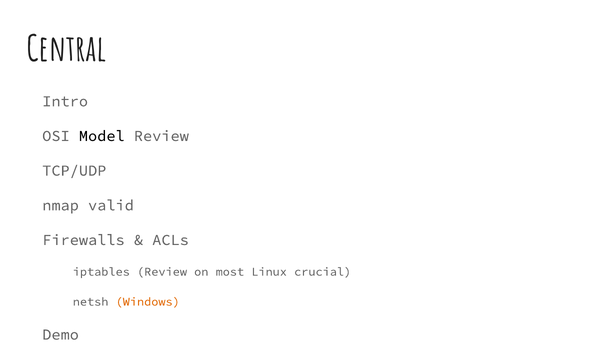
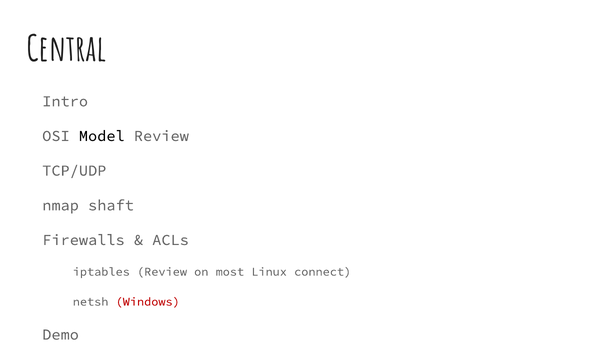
valid: valid -> shaft
crucial: crucial -> connect
Windows colour: orange -> red
